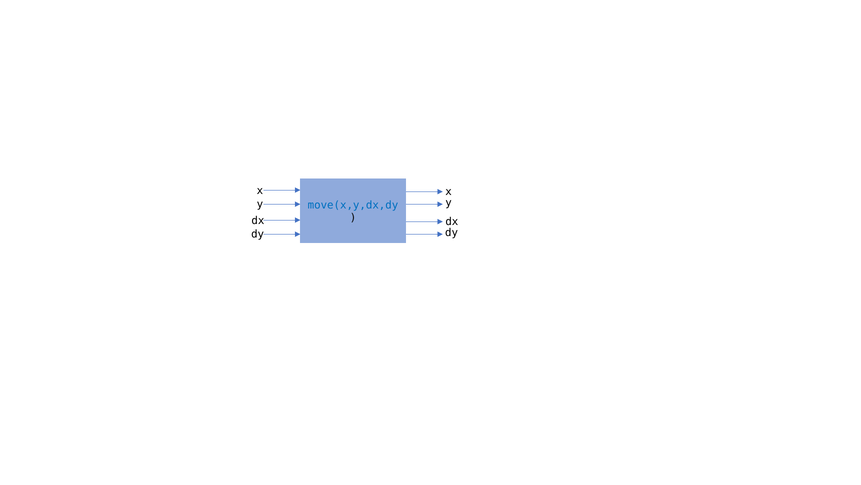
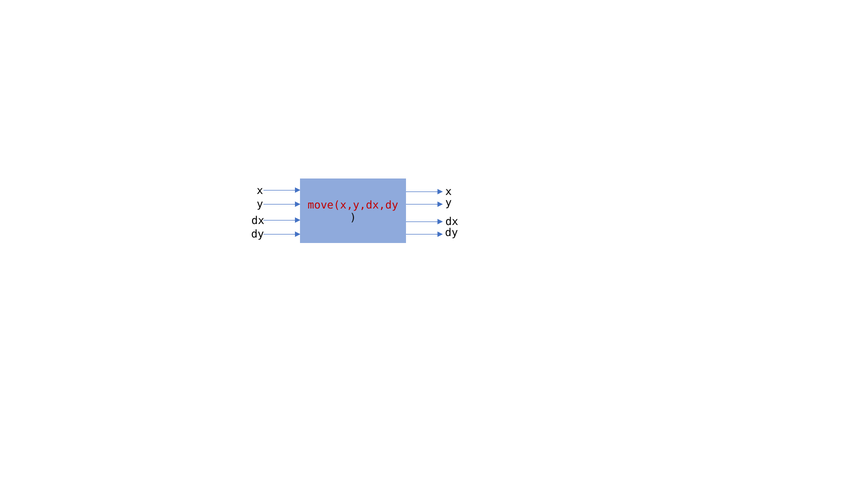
move(x,y,dx,dy colour: blue -> red
